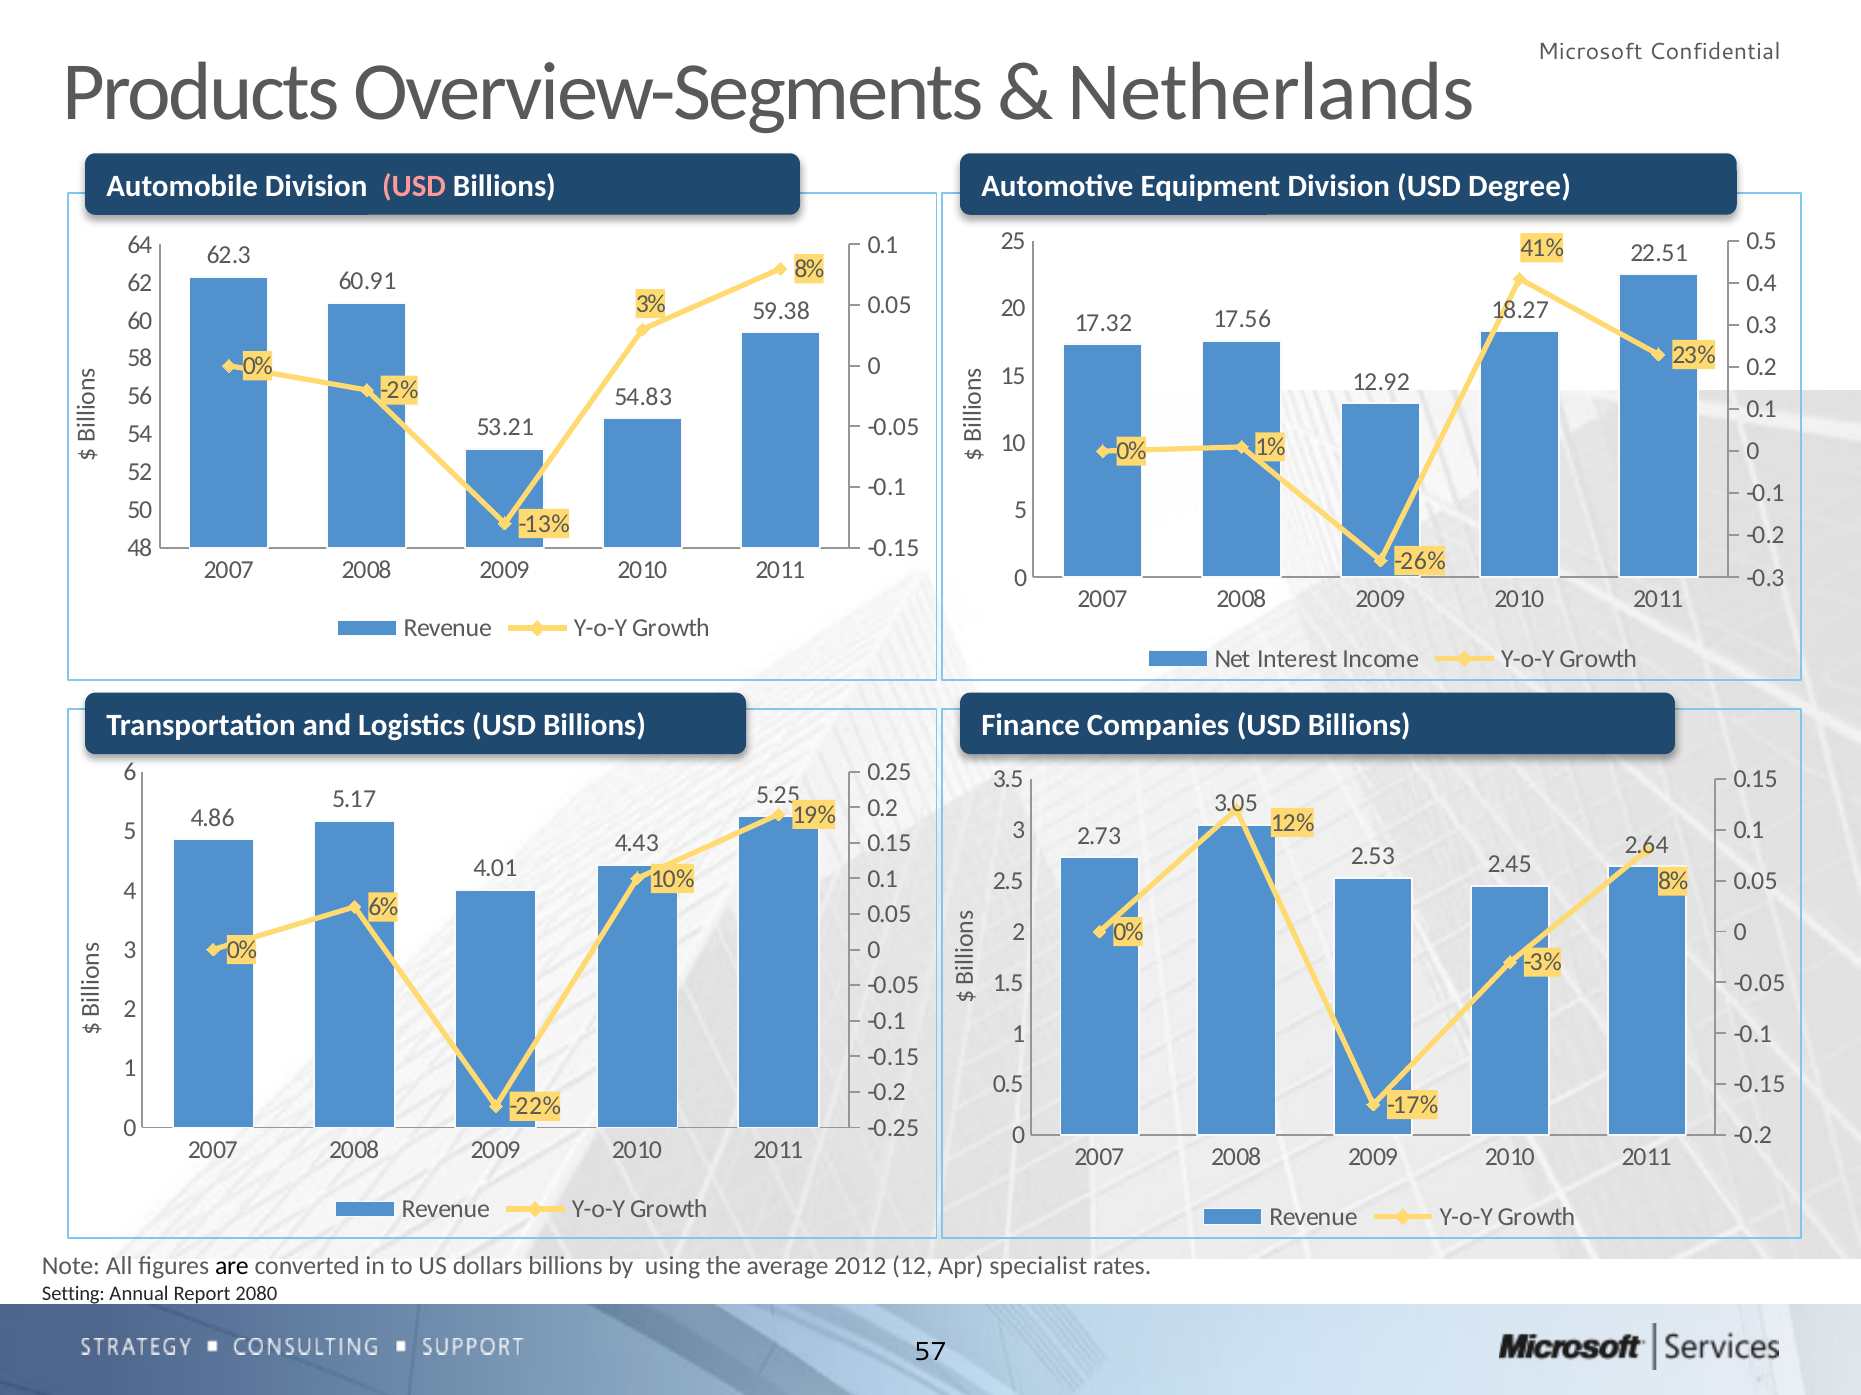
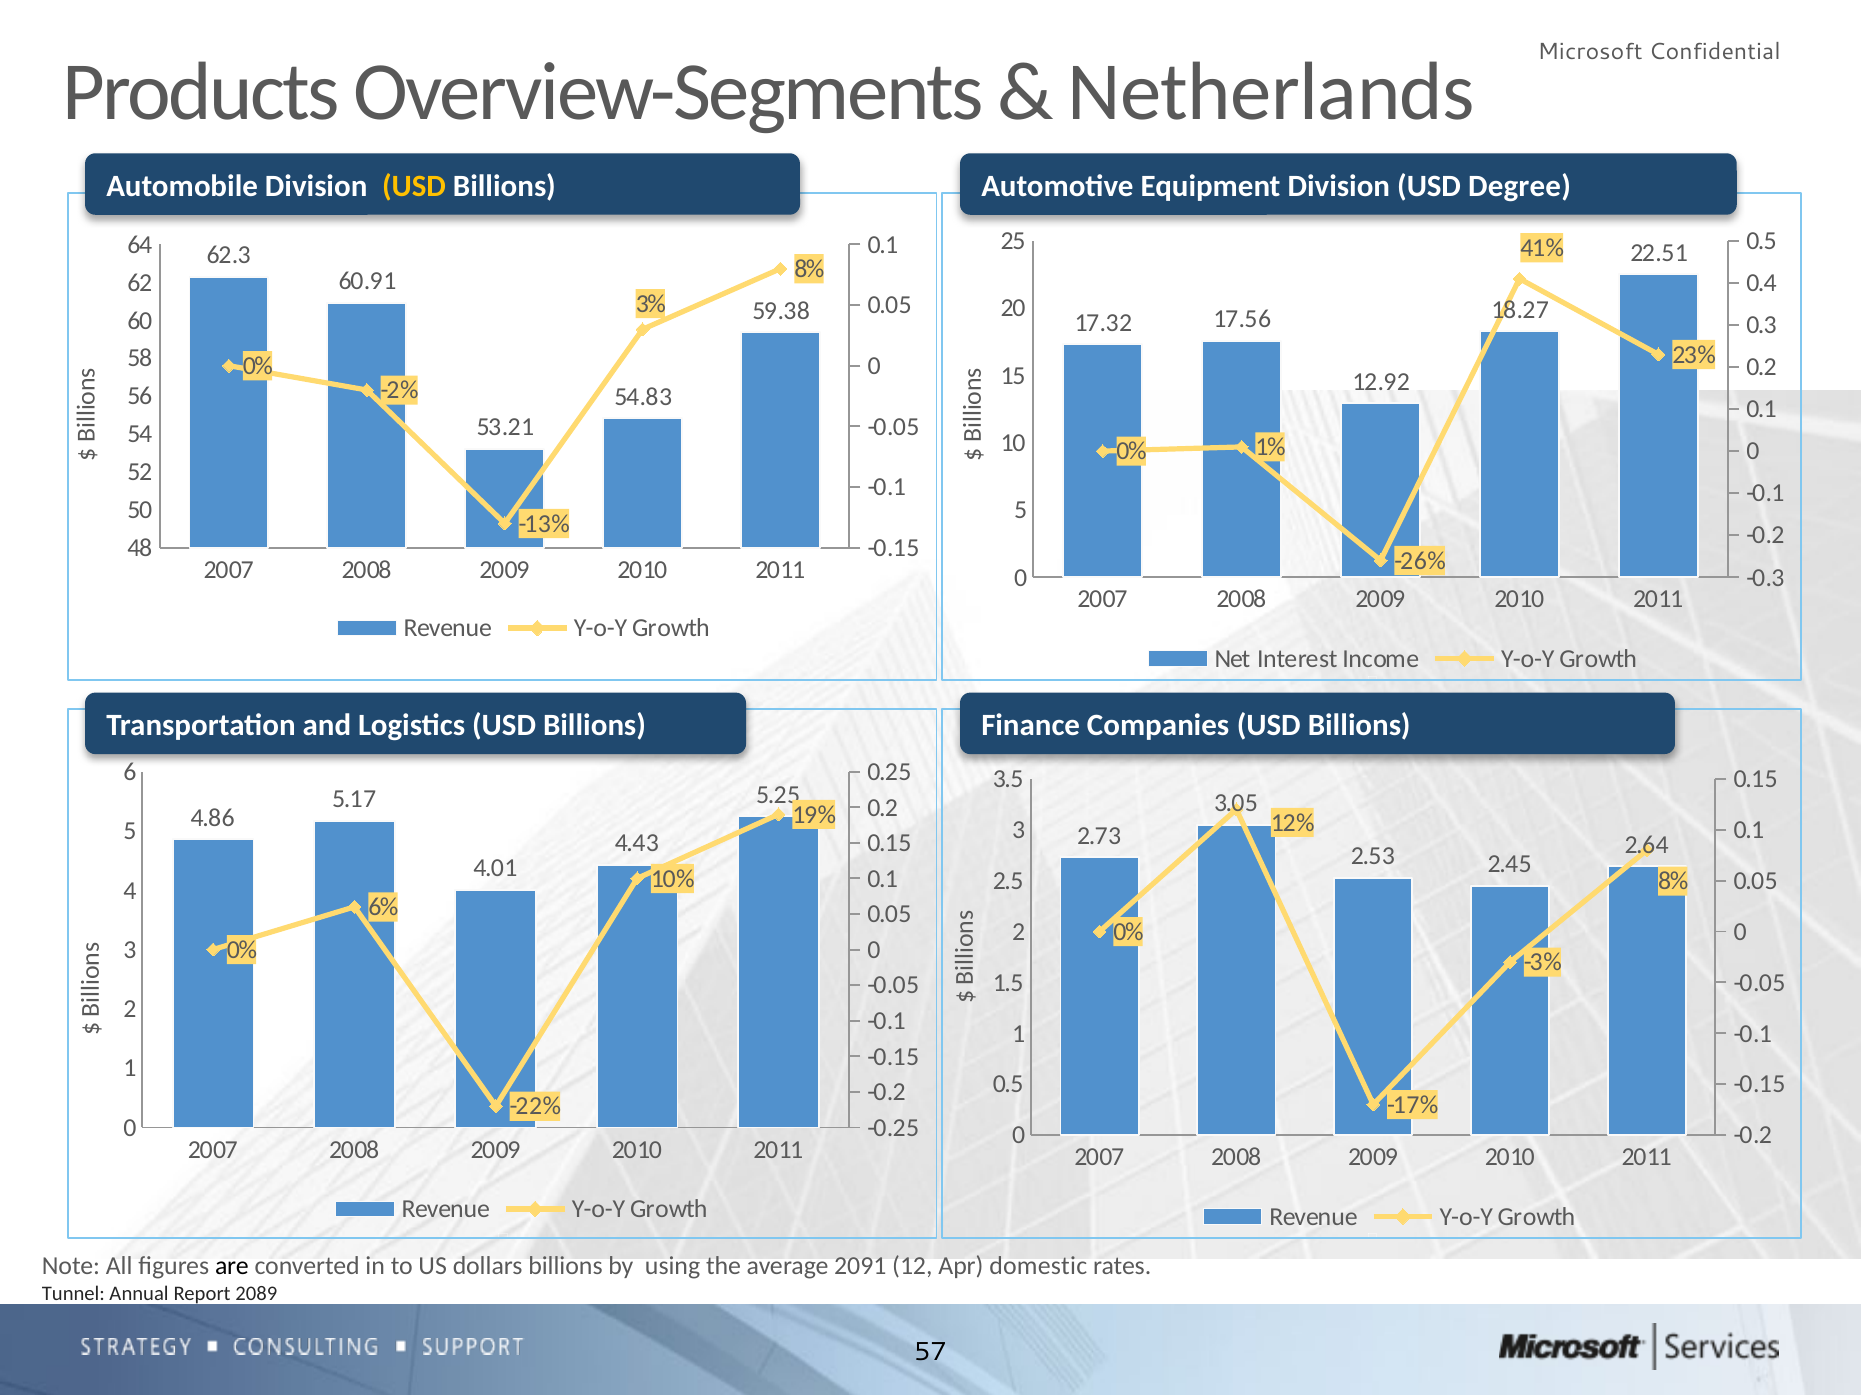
USD at (414, 186) colour: pink -> yellow
2012: 2012 -> 2091
specialist: specialist -> domestic
Setting: Setting -> Tunnel
2080: 2080 -> 2089
